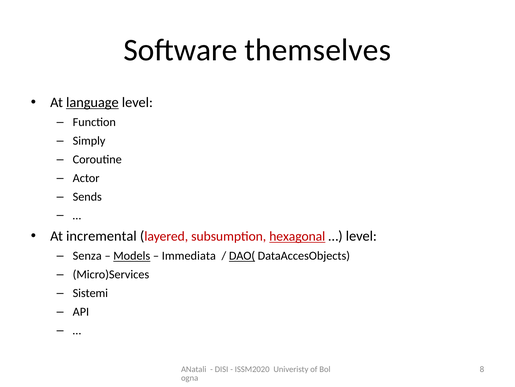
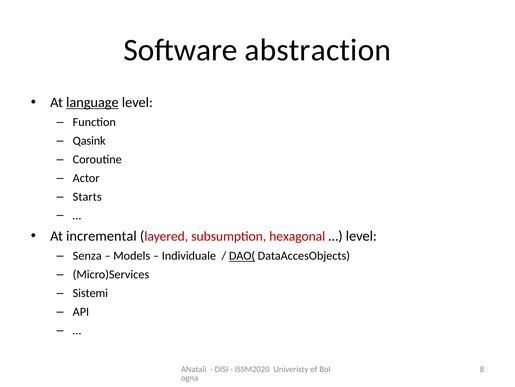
themselves: themselves -> abstraction
Simply: Simply -> Qasink
Sends: Sends -> Starts
hexagonal underline: present -> none
Models underline: present -> none
Immediata: Immediata -> Individuale
